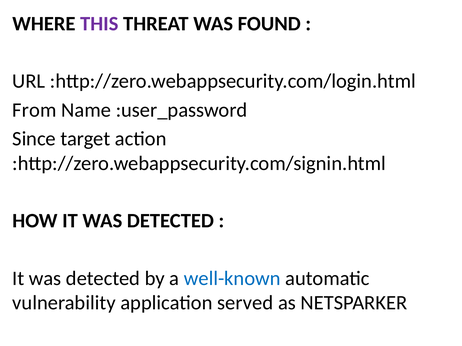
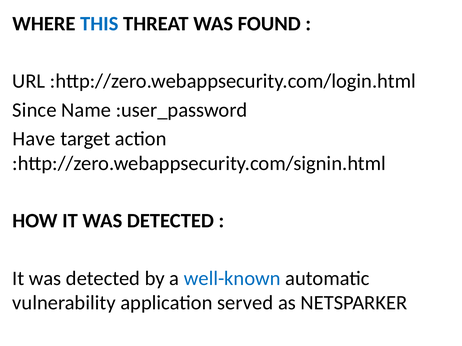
THIS colour: purple -> blue
From: From -> Since
Since: Since -> Have
